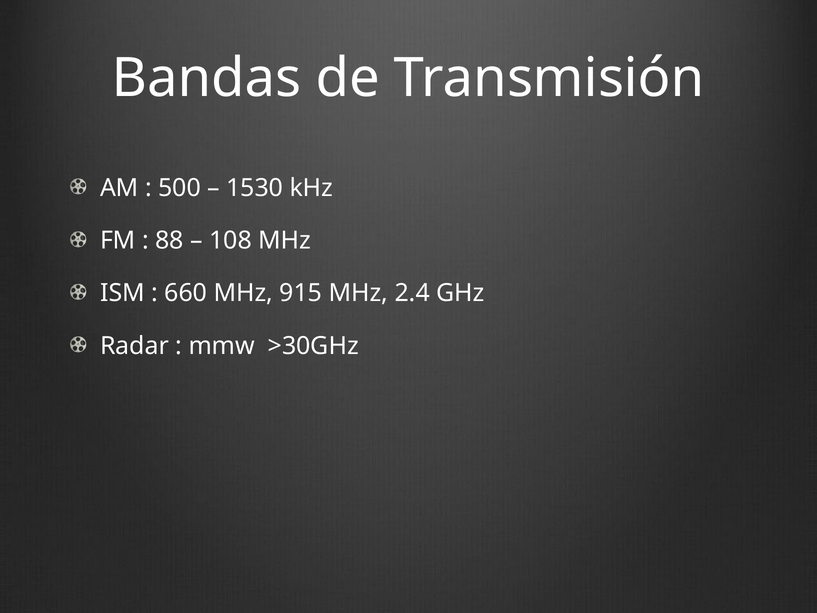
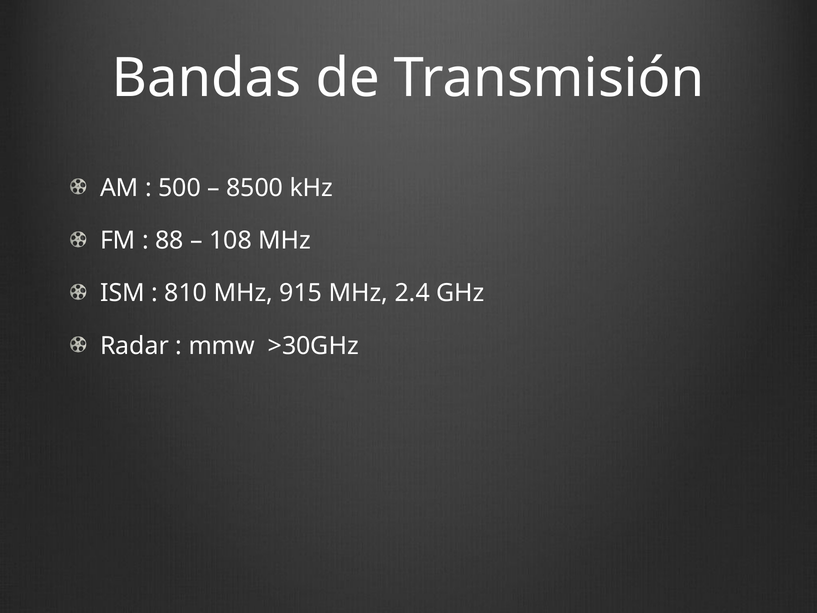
1530: 1530 -> 8500
660: 660 -> 810
